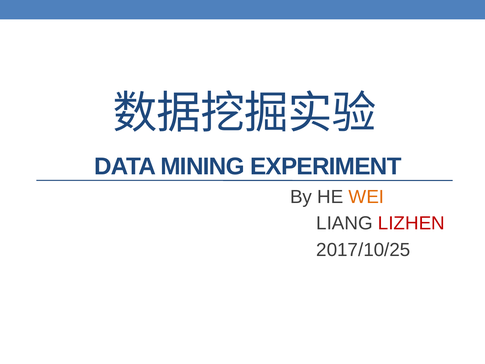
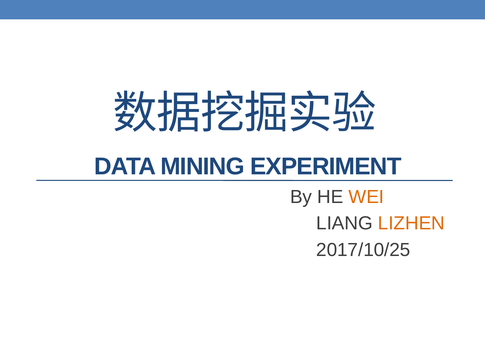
LIZHEN colour: red -> orange
